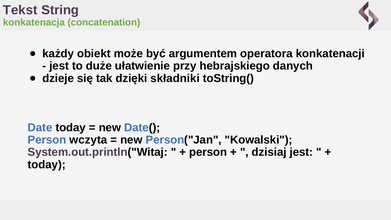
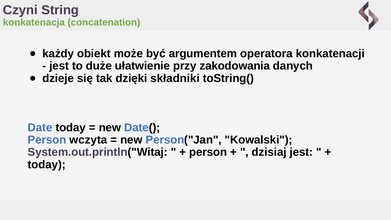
Tekst: Tekst -> Czyni
hebrajskiego: hebrajskiego -> zakodowania
